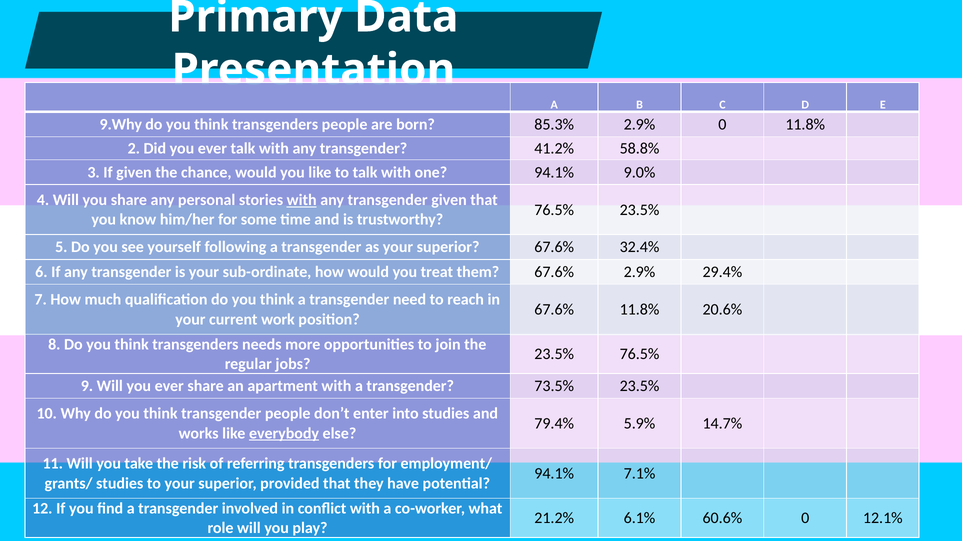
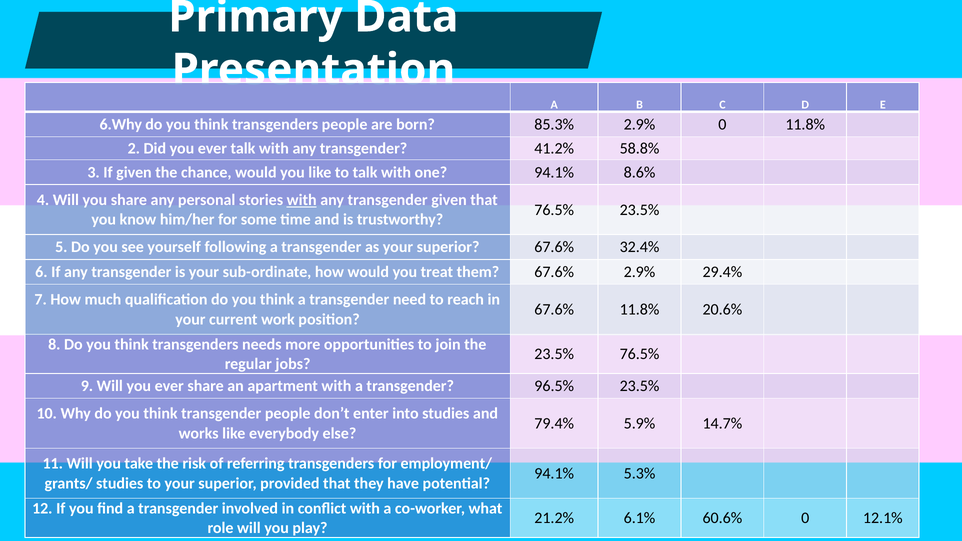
9.Why: 9.Why -> 6.Why
9.0%: 9.0% -> 8.6%
73.5%: 73.5% -> 96.5%
everybody underline: present -> none
7.1%: 7.1% -> 5.3%
